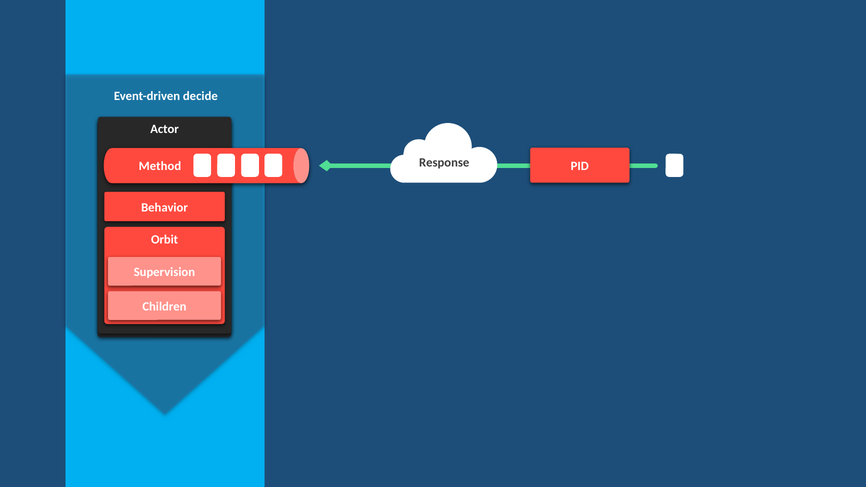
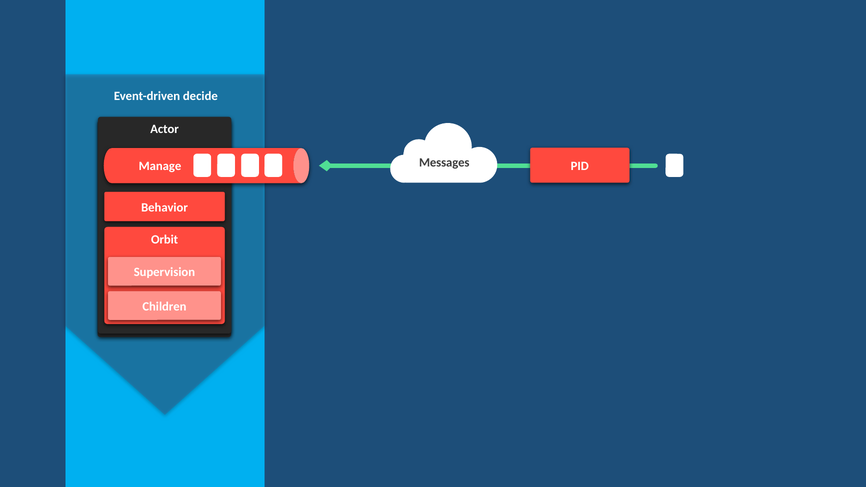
Response: Response -> Messages
Method: Method -> Manage
